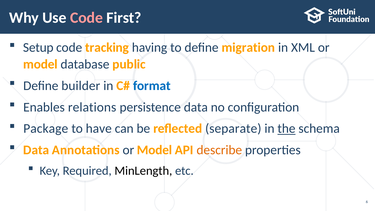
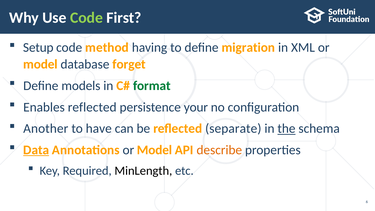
Code at (87, 18) colour: pink -> light green
tracking: tracking -> method
public: public -> forget
builder: builder -> models
format colour: blue -> green
Enables relations: relations -> reflected
persistence data: data -> your
Package: Package -> Another
Data at (36, 150) underline: none -> present
